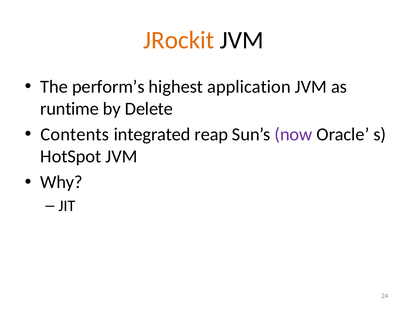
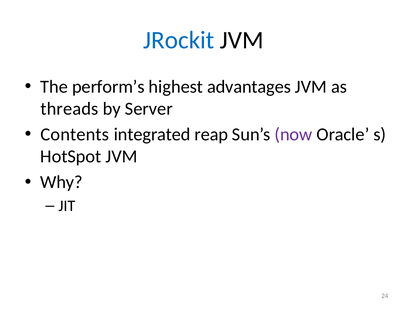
JRockit colour: orange -> blue
application: application -> advantages
runtime: runtime -> threads
Delete: Delete -> Server
